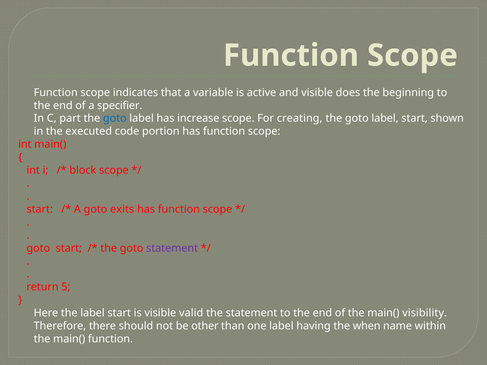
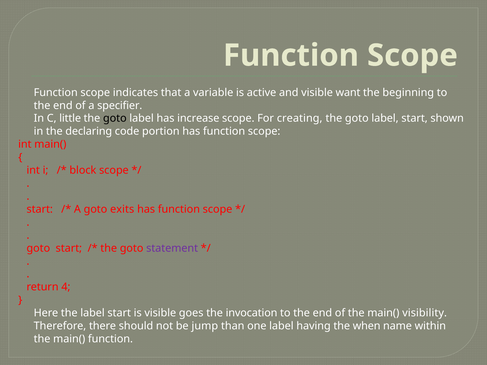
does: does -> want
part: part -> little
goto at (115, 119) colour: blue -> black
executed: executed -> declaring
5: 5 -> 4
valid: valid -> goes
the statement: statement -> invocation
other: other -> jump
